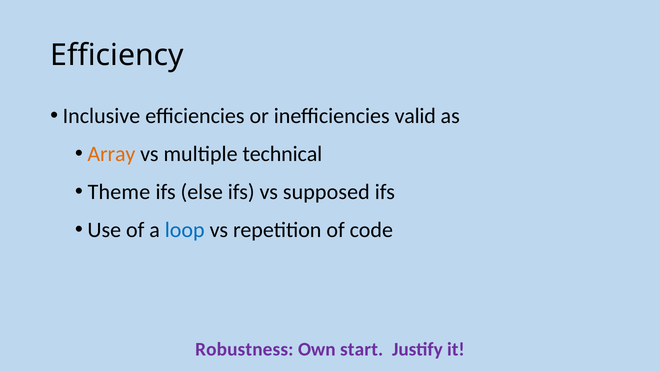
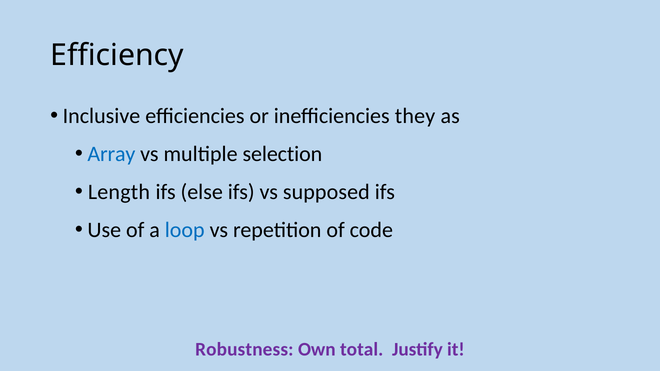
valid: valid -> they
Array colour: orange -> blue
technical: technical -> selection
Theme: Theme -> Length
start: start -> total
